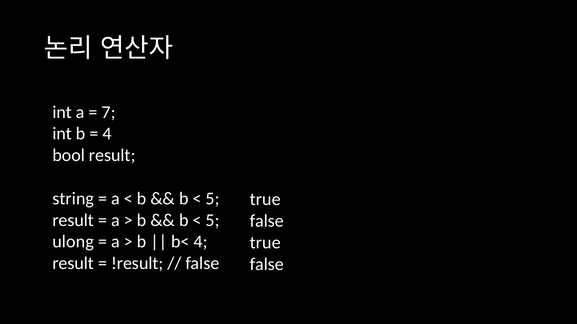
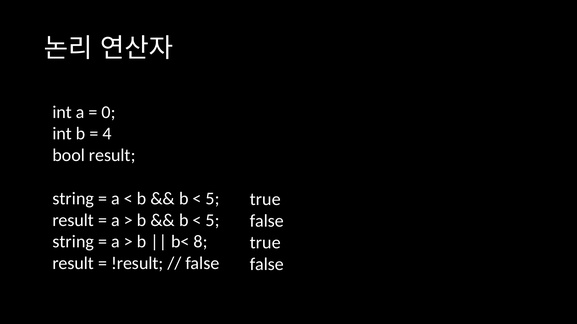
7: 7 -> 0
ulong at (73, 242): ulong -> string
b< 4: 4 -> 8
